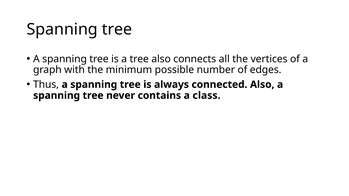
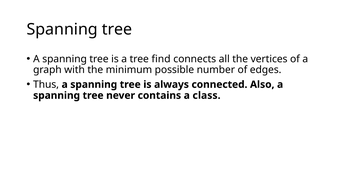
tree also: also -> find
